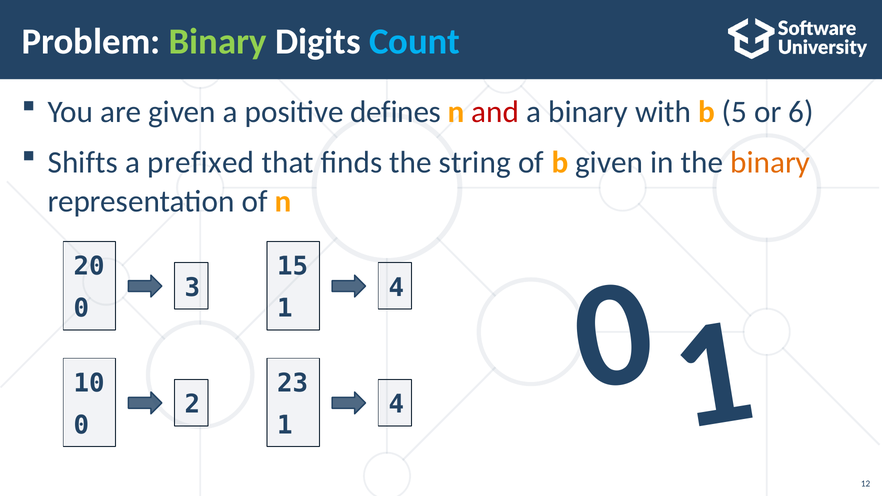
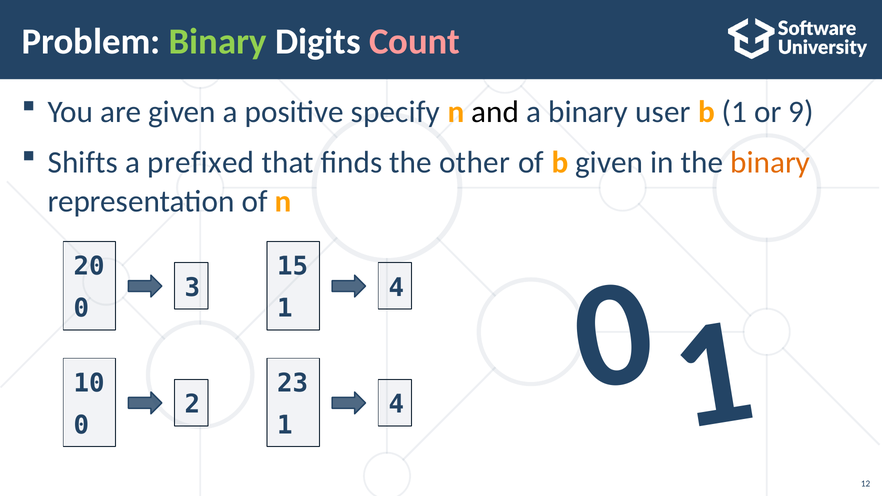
Count colour: light blue -> pink
defines: defines -> specify
and colour: red -> black
with: with -> user
b 5: 5 -> 1
6: 6 -> 9
string: string -> other
